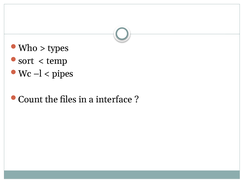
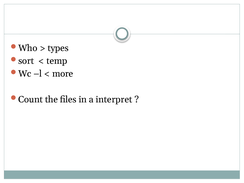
pipes: pipes -> more
interface: interface -> interpret
